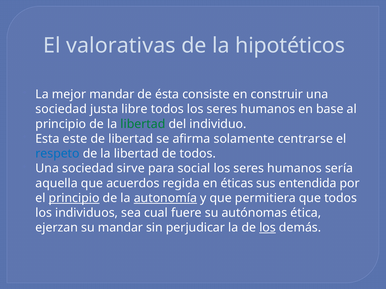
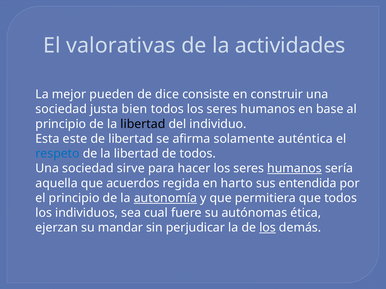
hipotéticos: hipotéticos -> actividades
mejor mandar: mandar -> pueden
ésta: ésta -> dice
libre: libre -> bien
libertad at (143, 124) colour: green -> black
centrarse: centrarse -> auténtica
social: social -> hacer
humanos at (295, 169) underline: none -> present
éticas: éticas -> harto
principio at (74, 198) underline: present -> none
